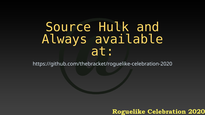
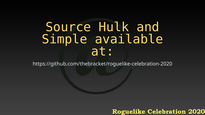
Always: Always -> Simple
